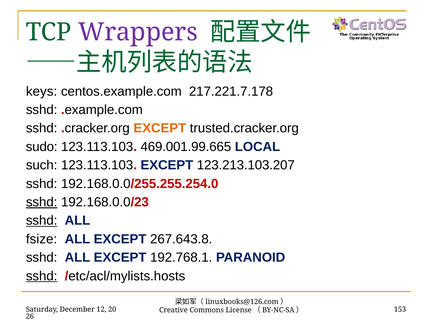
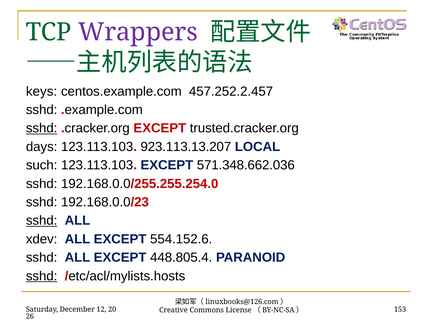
217.221.7.178: 217.221.7.178 -> 457.252.2.457
sshd at (42, 128) underline: none -> present
EXCEPT at (160, 128) colour: orange -> red
sudo: sudo -> days
469.001.99.665: 469.001.99.665 -> 923.113.13.207
123.213.103.207: 123.213.103.207 -> 571.348.662.036
sshd at (42, 202) underline: present -> none
fsize: fsize -> xdev
267.643.8: 267.643.8 -> 554.152.6
192.768.1: 192.768.1 -> 448.805.4
